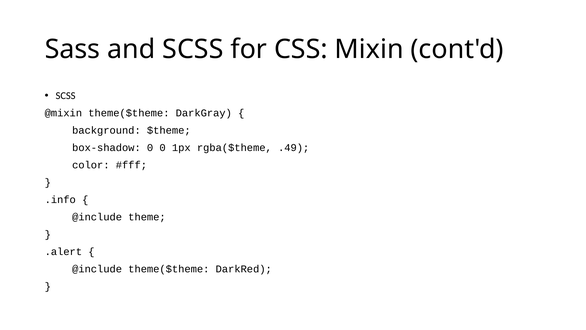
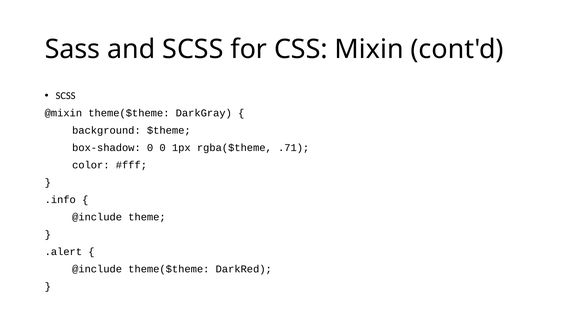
.49: .49 -> .71
